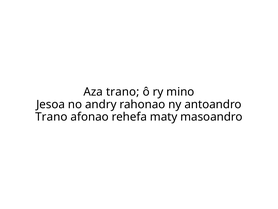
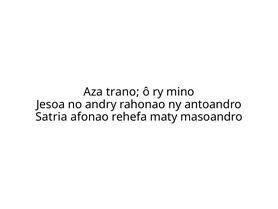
Trano at (51, 117): Trano -> Satria
